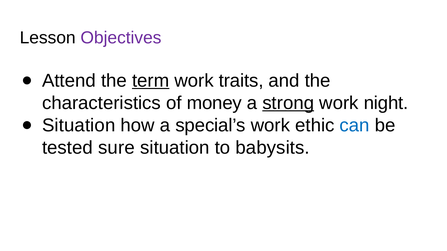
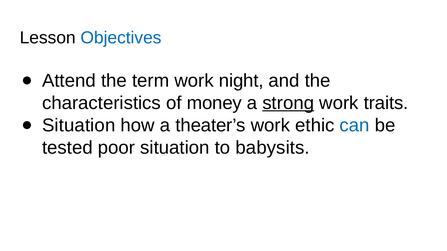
Objectives colour: purple -> blue
term underline: present -> none
traits: traits -> night
night: night -> traits
special’s: special’s -> theater’s
sure: sure -> poor
